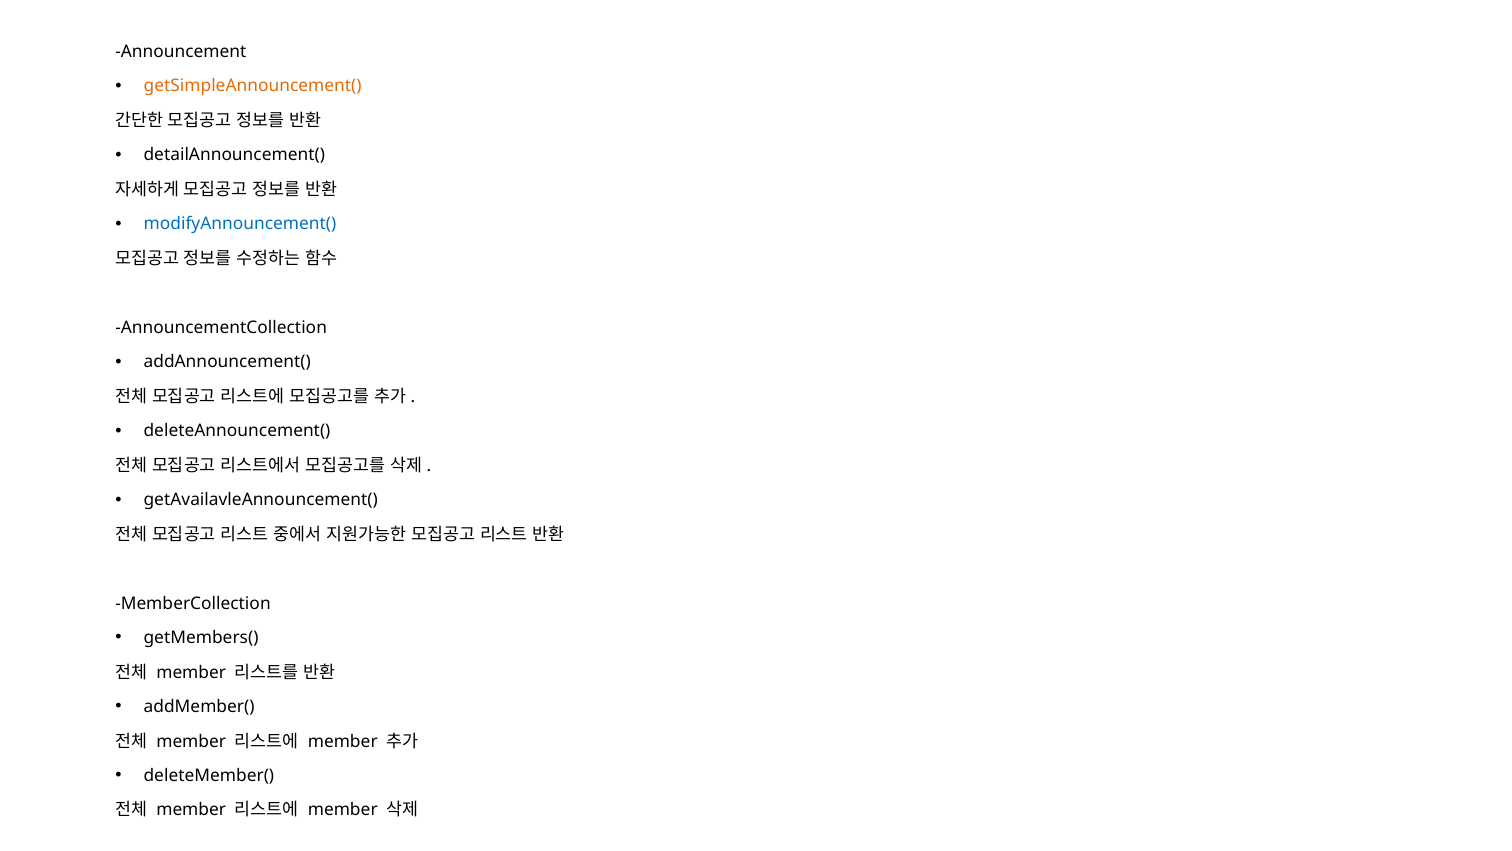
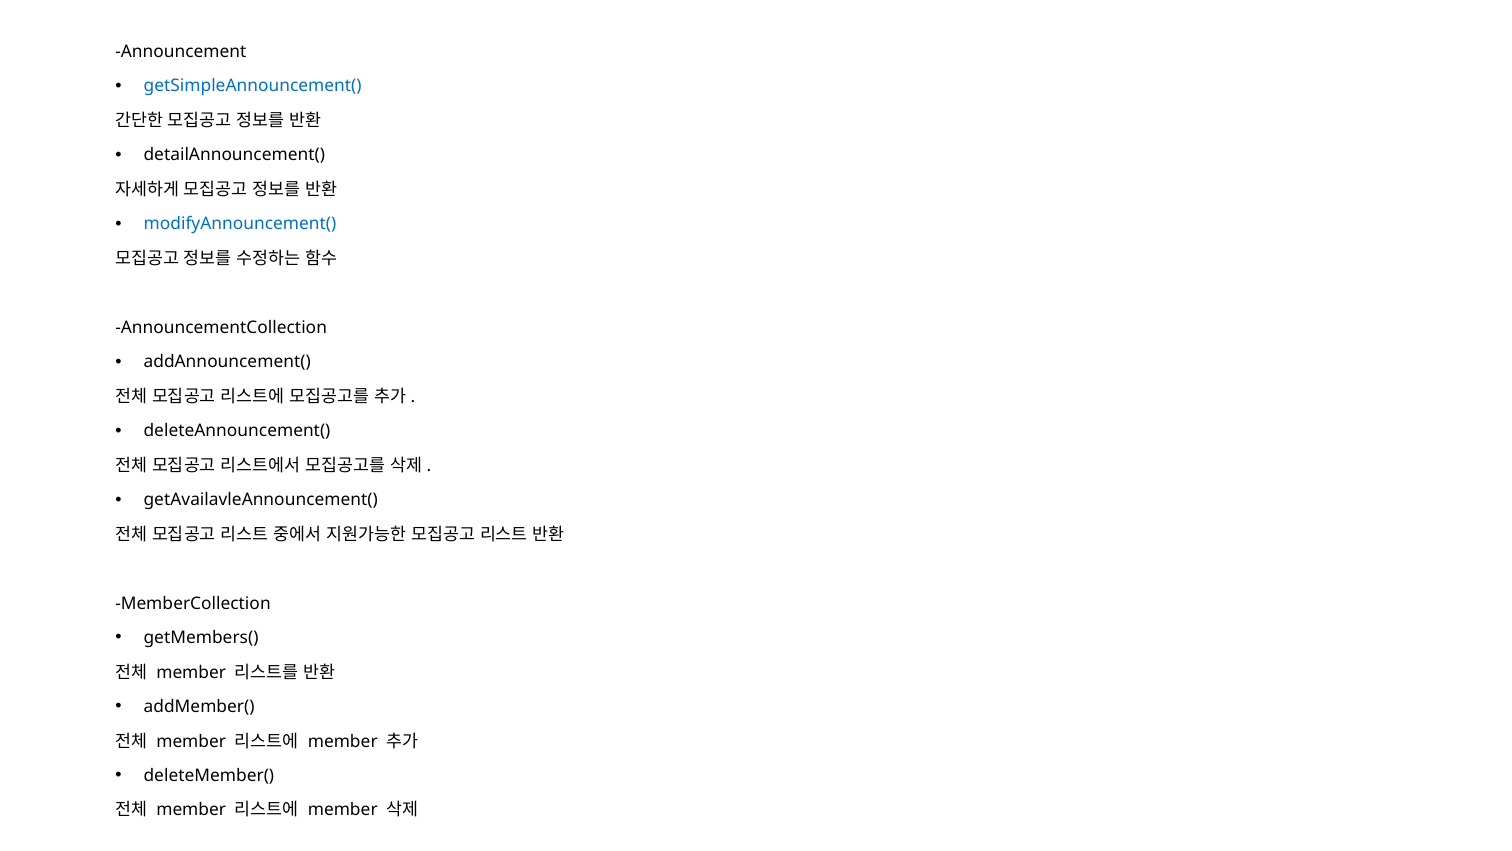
getSimpleAnnouncement( colour: orange -> blue
